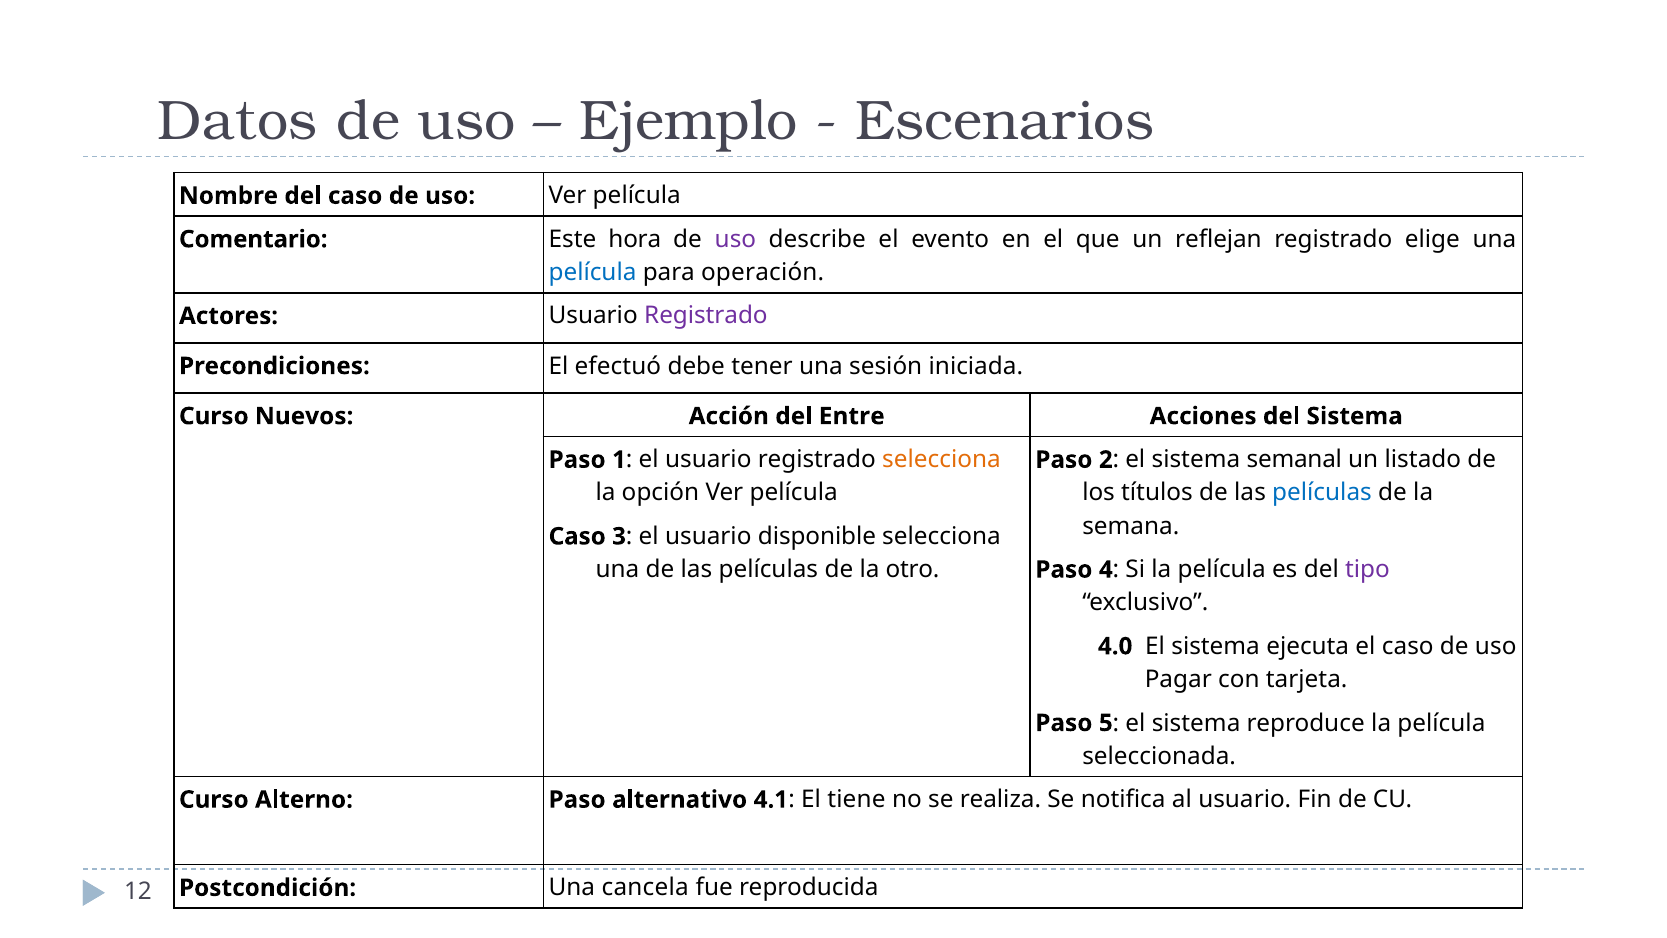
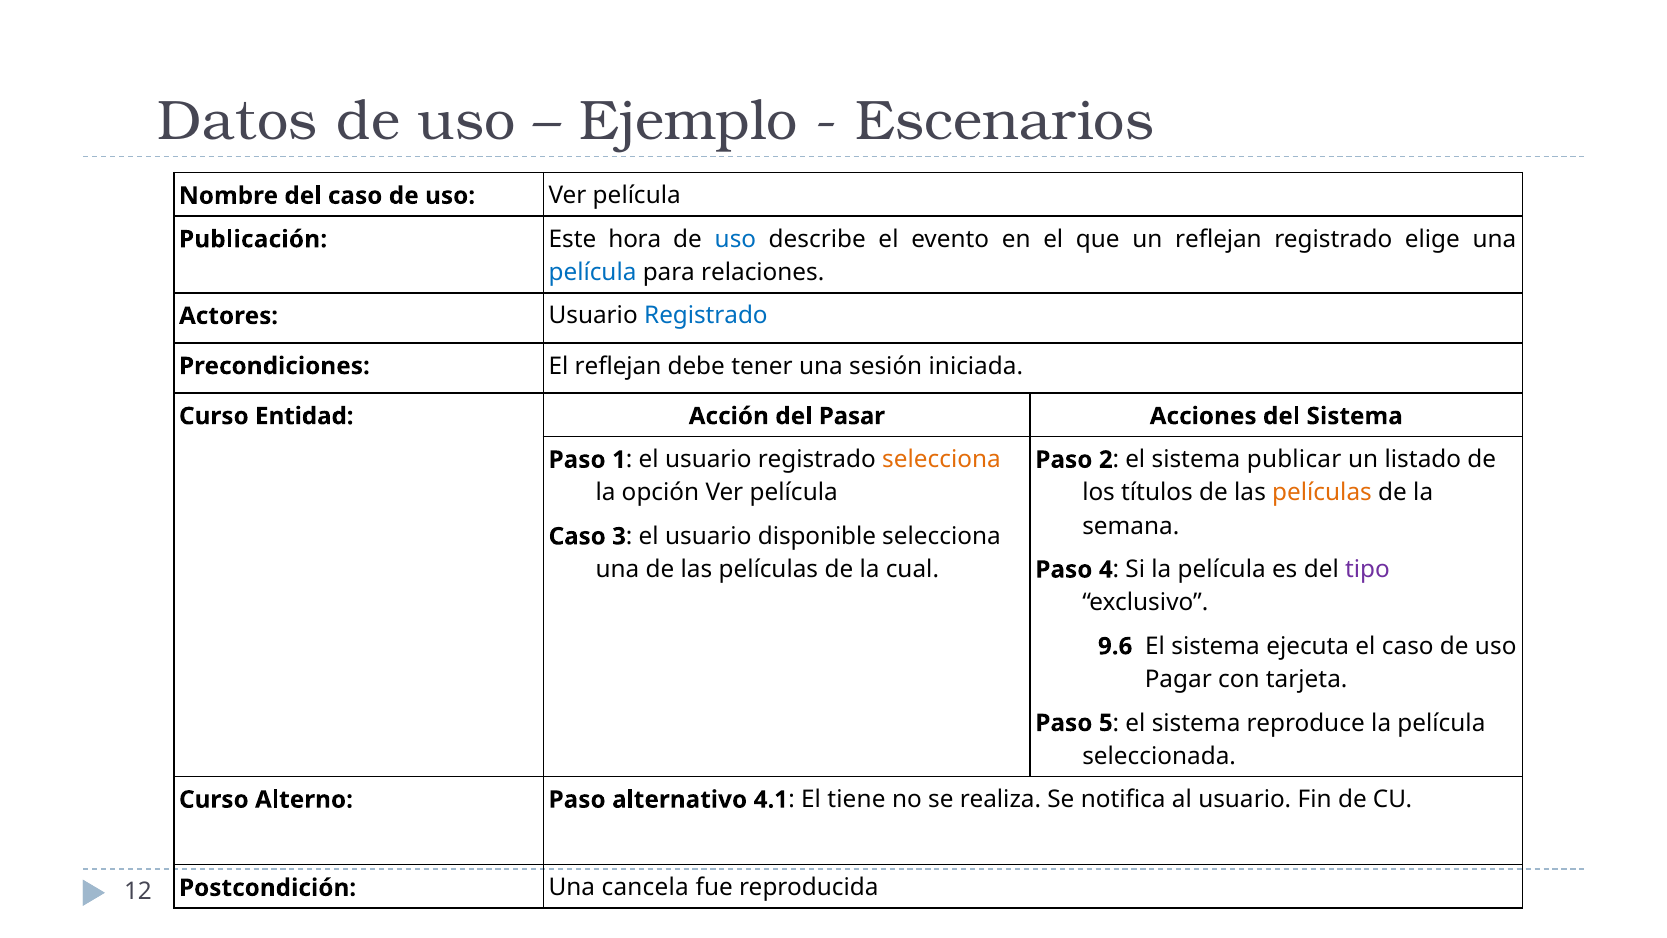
Comentario: Comentario -> Publicación
uso at (735, 239) colour: purple -> blue
operación: operación -> relaciones
Registrado at (706, 316) colour: purple -> blue
El efectuó: efectuó -> reflejan
Nuevos: Nuevos -> Entidad
Entre: Entre -> Pasar
semanal: semanal -> publicar
películas at (1322, 493) colour: blue -> orange
otro: otro -> cual
4.0: 4.0 -> 9.6
